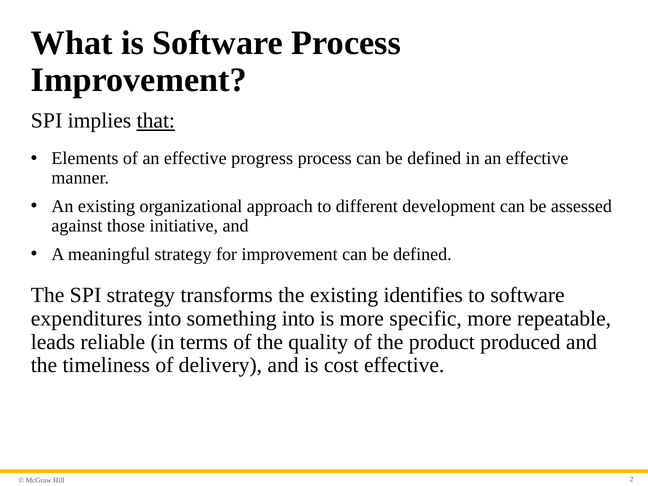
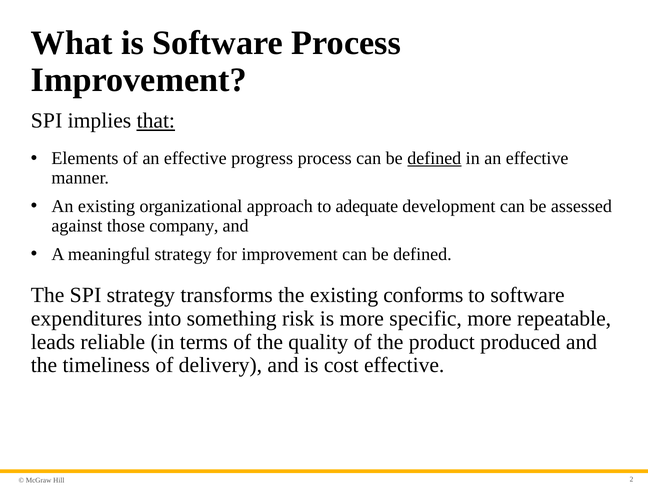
defined at (434, 158) underline: none -> present
different: different -> adequate
initiative: initiative -> company
identifies: identifies -> conforms
something into: into -> risk
